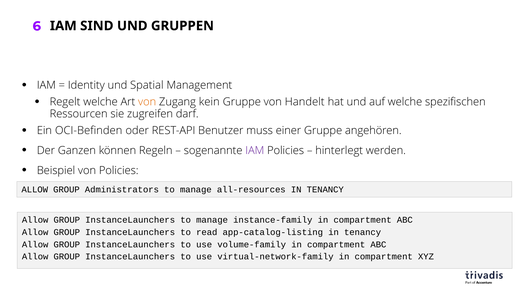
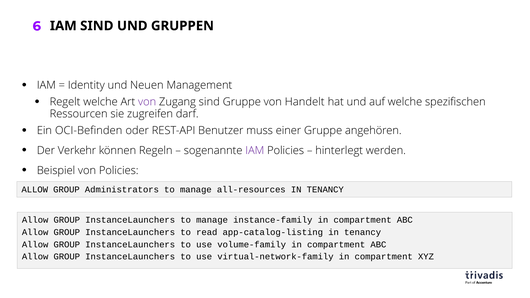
Spatial: Spatial -> Neuen
von at (147, 102) colour: orange -> purple
Zugang kein: kein -> sind
Ganzen: Ganzen -> Verkehr
